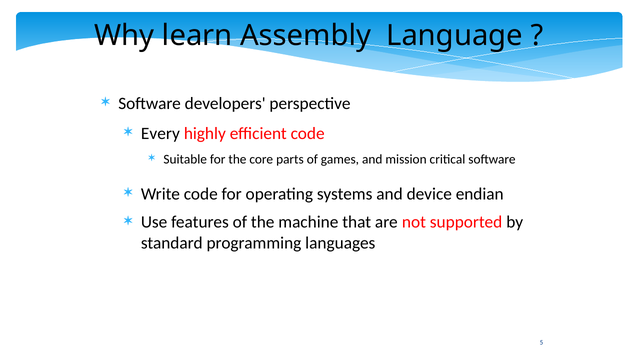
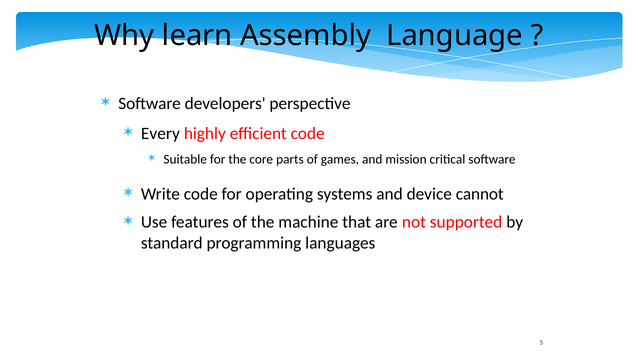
endian: endian -> cannot
